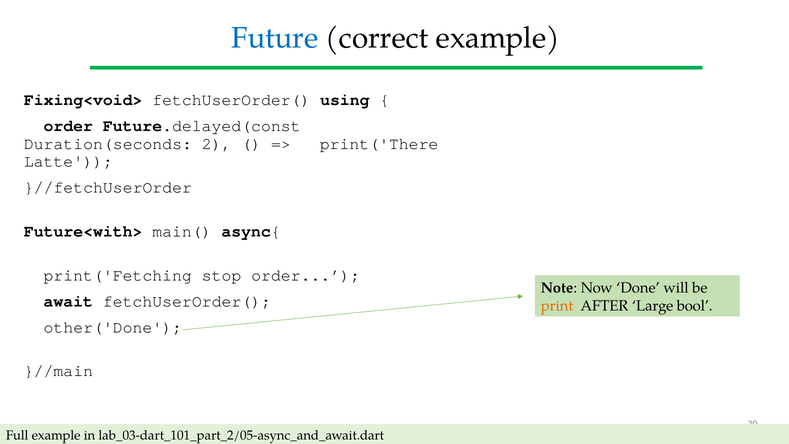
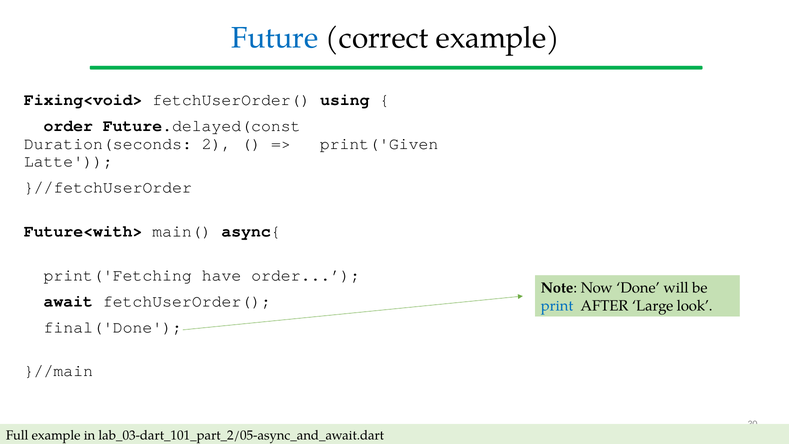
print('There: print('There -> print('Given
stop: stop -> have
print colour: orange -> blue
bool: bool -> look
other('Done: other('Done -> final('Done
